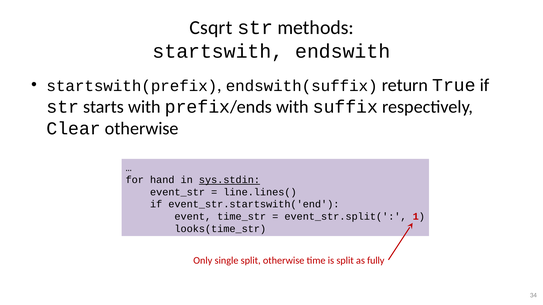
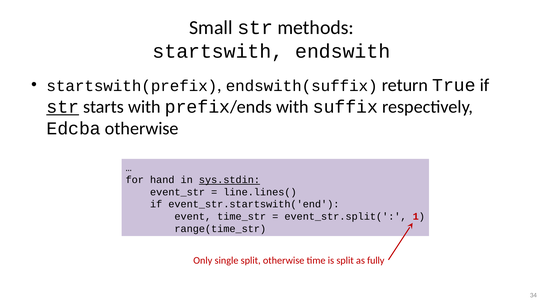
Csqrt: Csqrt -> Small
str at (63, 107) underline: none -> present
Clear: Clear -> Edcba
looks(time_str: looks(time_str -> range(time_str
